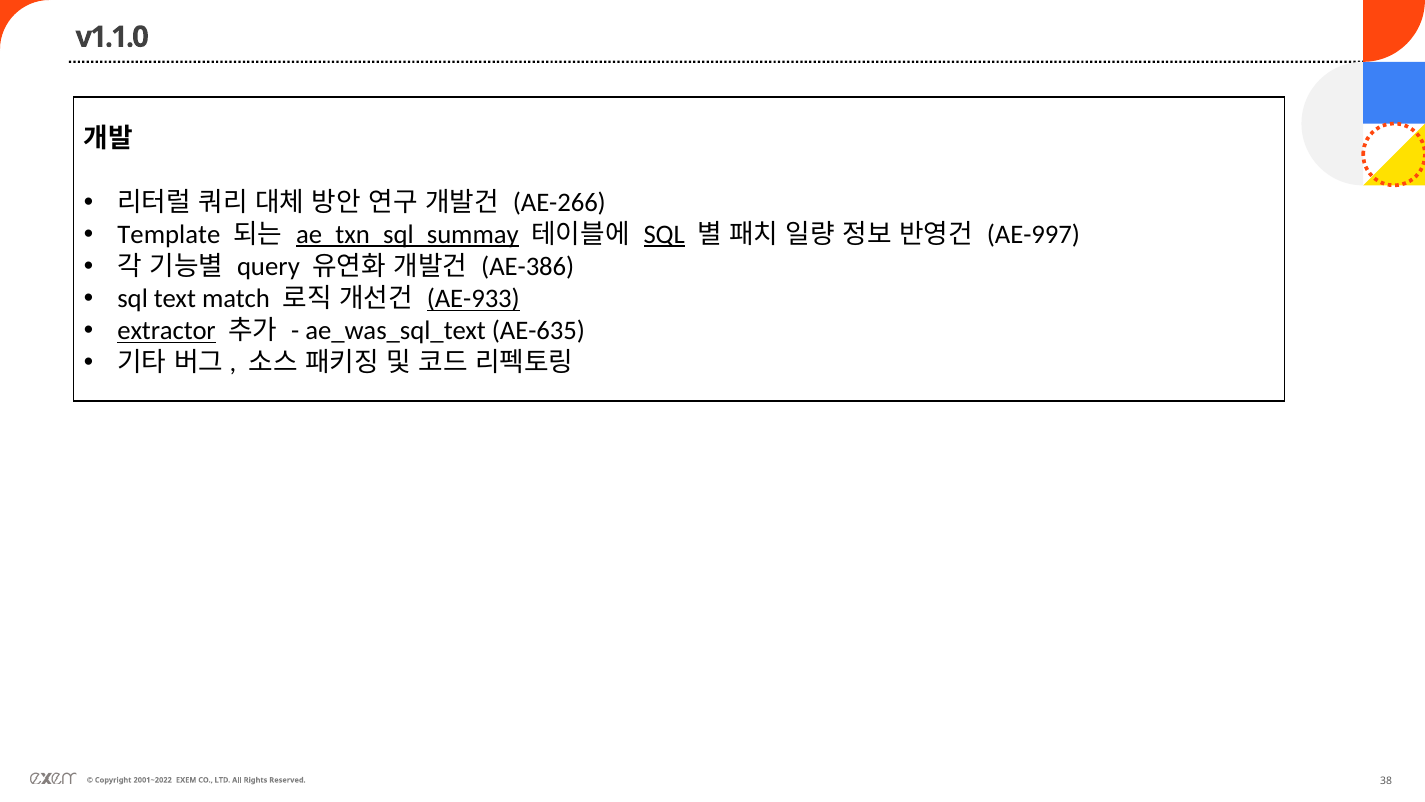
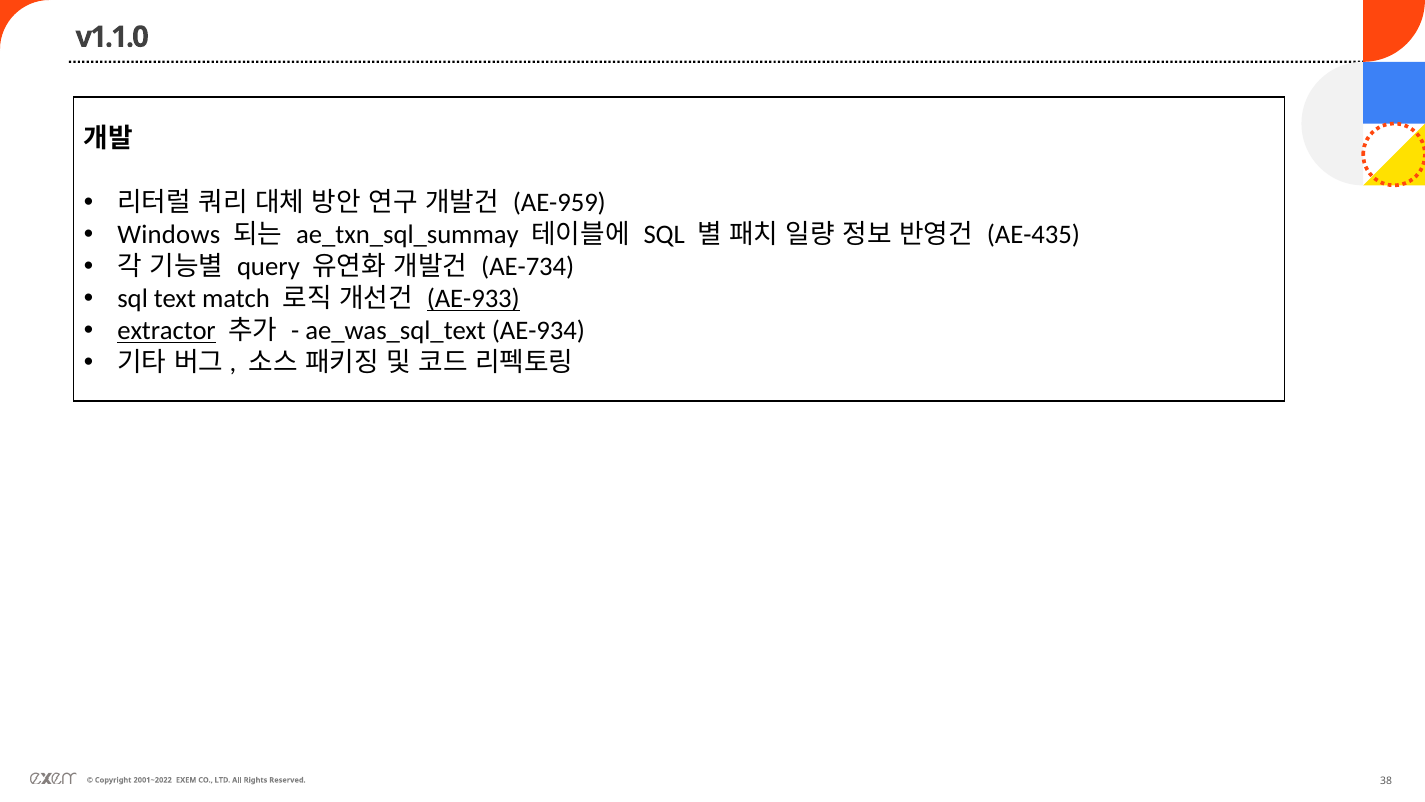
AE-266: AE-266 -> AE-959
Template: Template -> Windows
ae_txn_sql_summay underline: present -> none
SQL at (664, 235) underline: present -> none
AE-997: AE-997 -> AE-435
AE-386: AE-386 -> AE-734
AE-635: AE-635 -> AE-934
